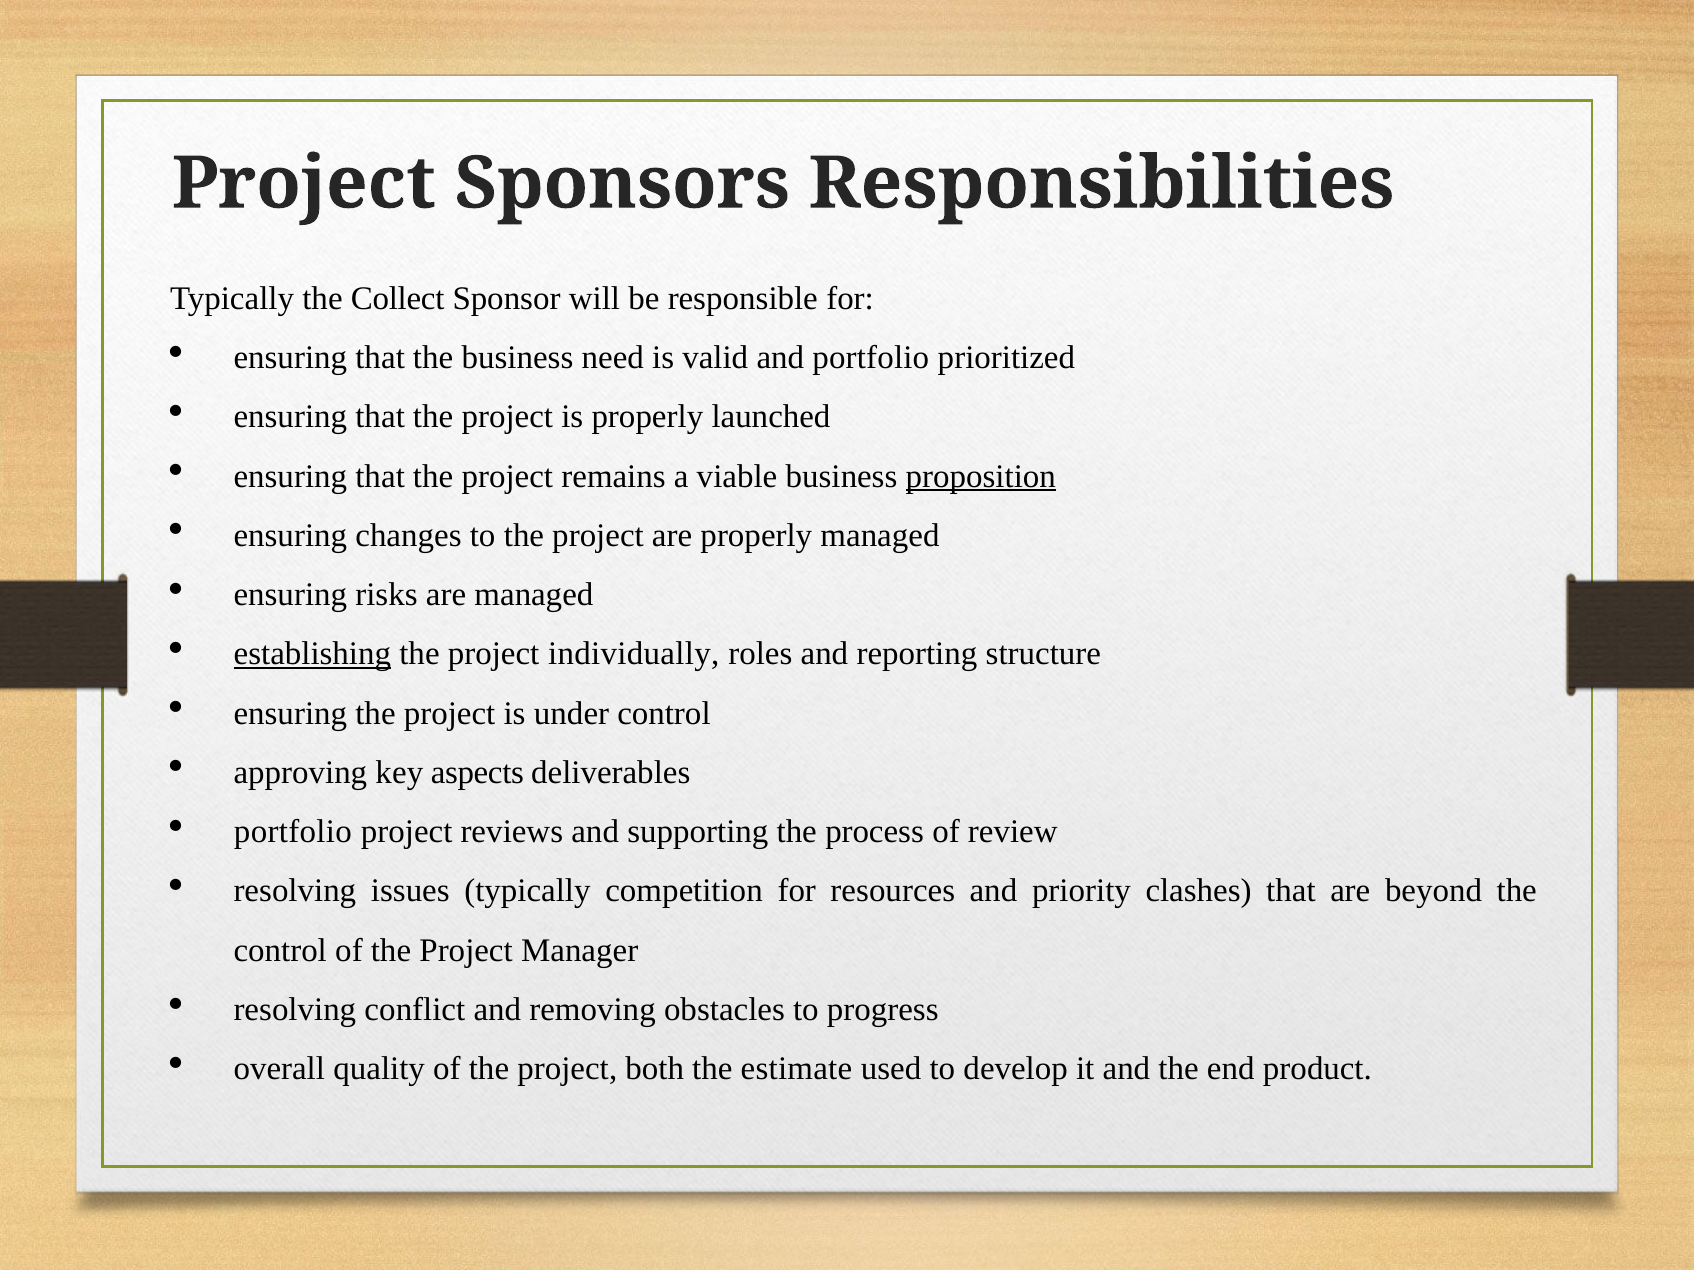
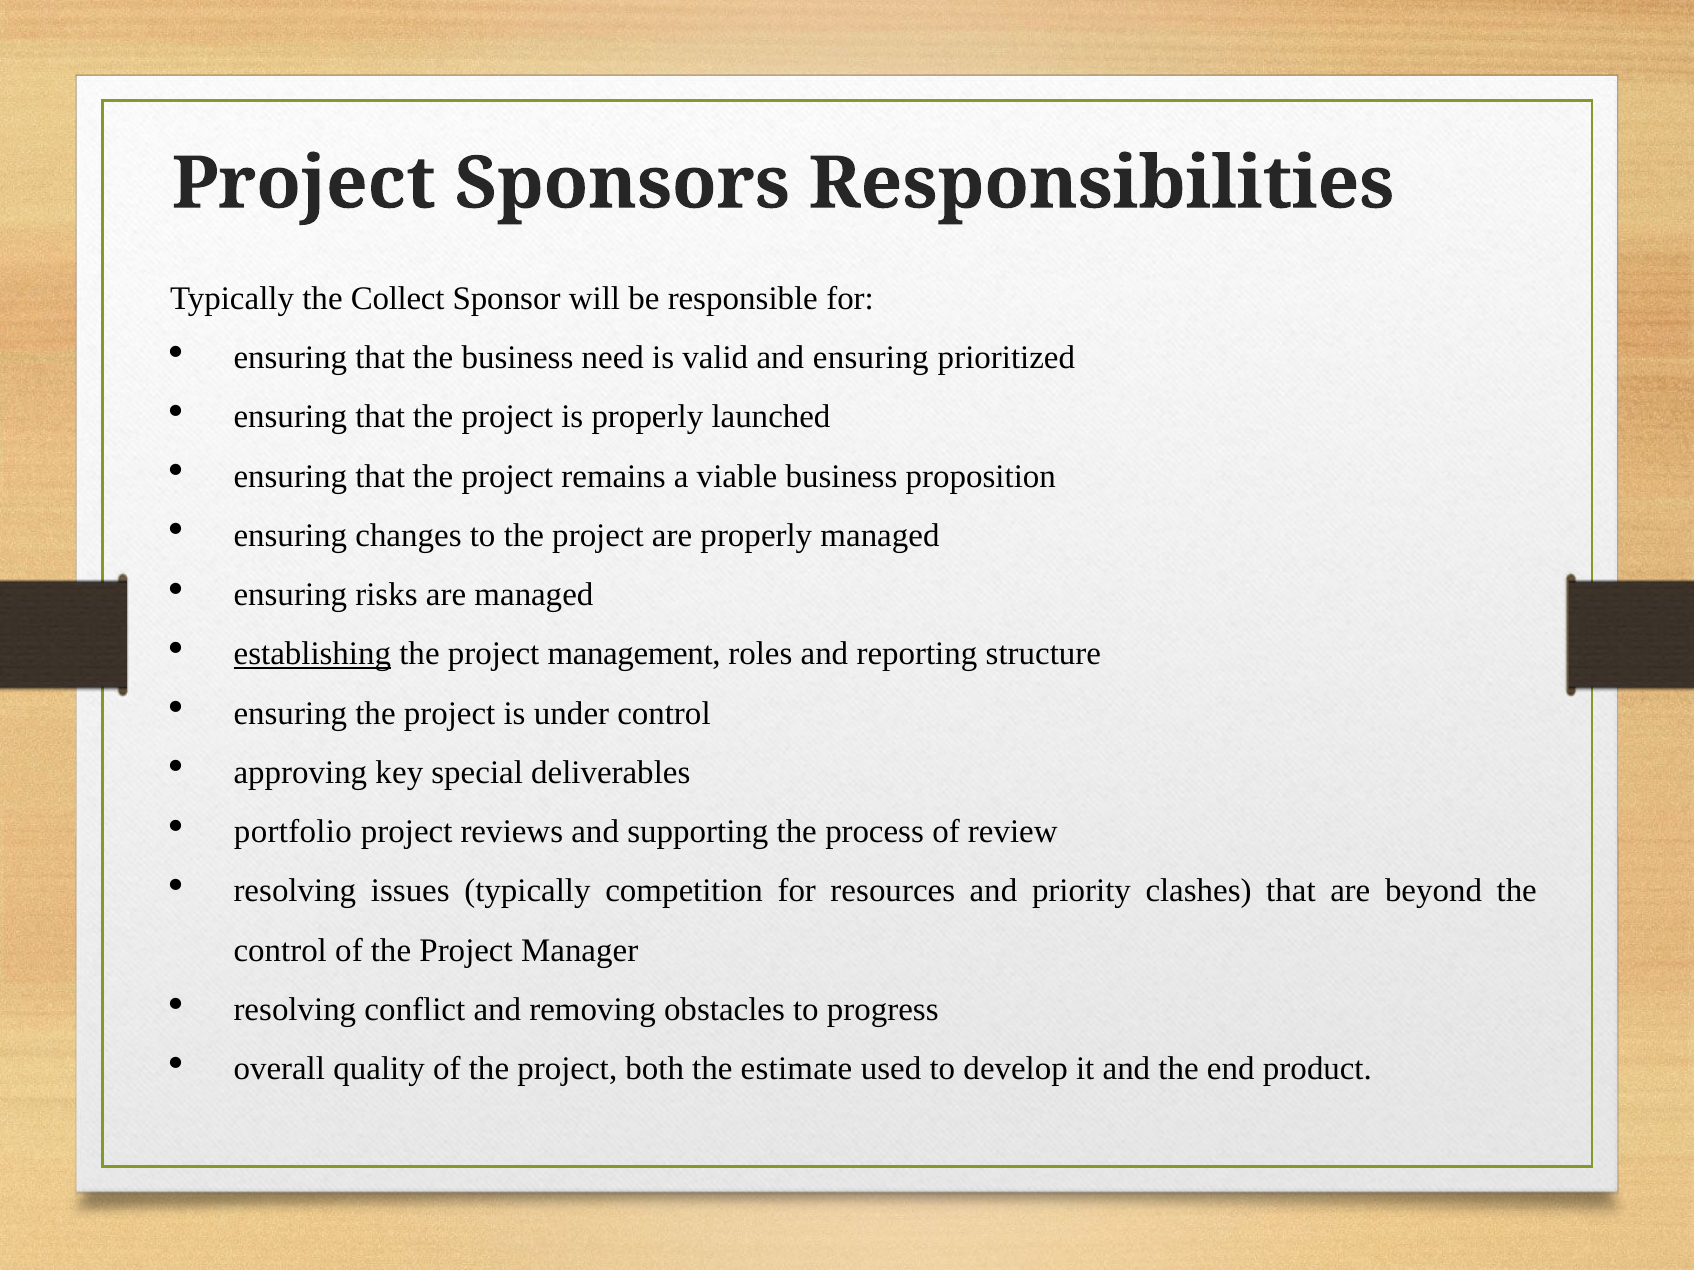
and portfolio: portfolio -> ensuring
proposition underline: present -> none
individually: individually -> management
aspects: aspects -> special
